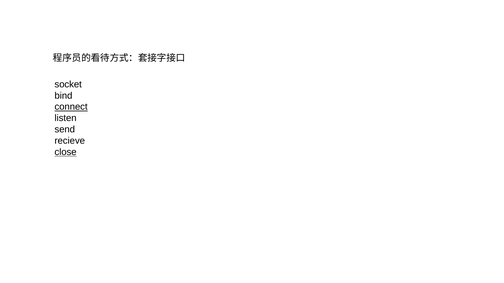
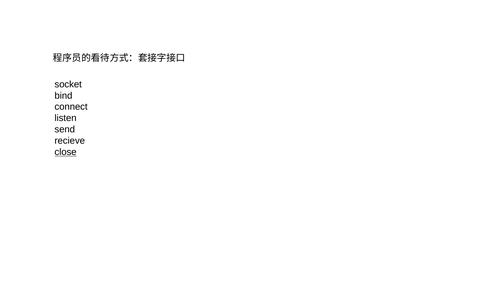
connect underline: present -> none
